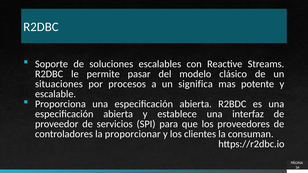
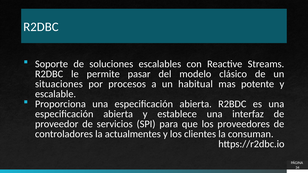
significa: significa -> habitual
proporcionar: proporcionar -> actualmentes
